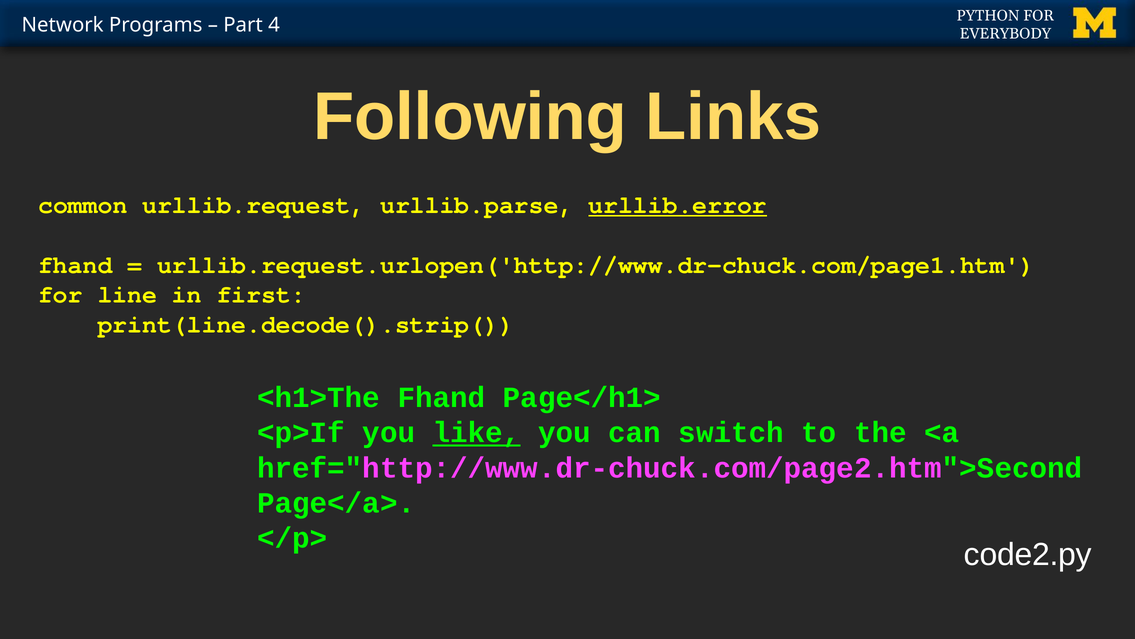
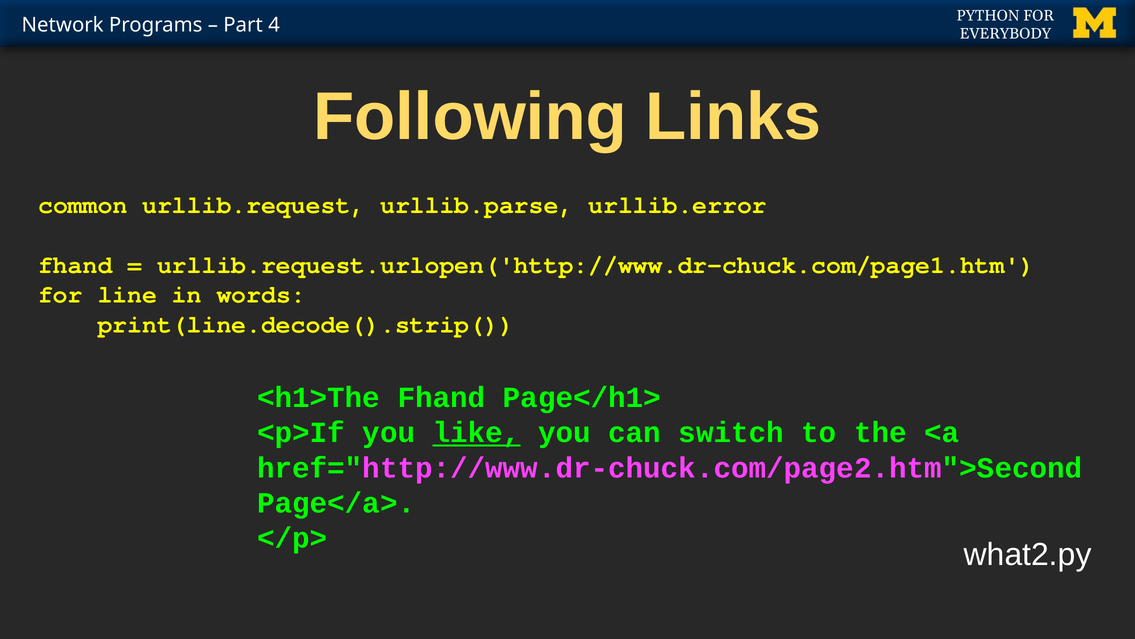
urllib.error underline: present -> none
first: first -> words
code2.py: code2.py -> what2.py
